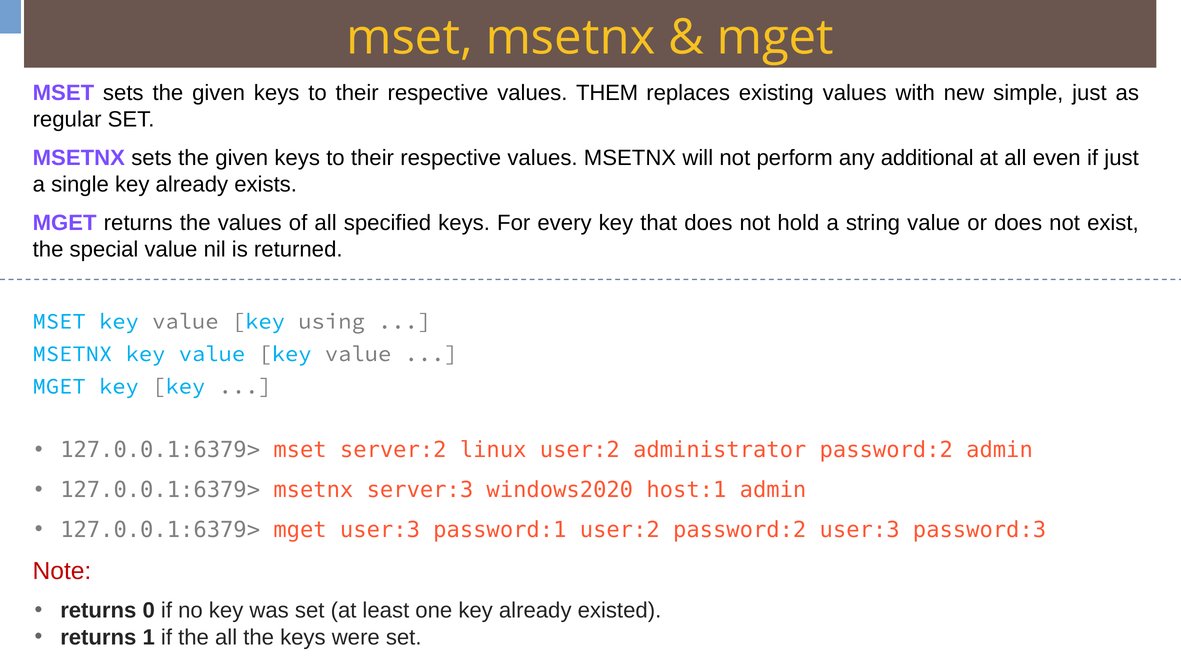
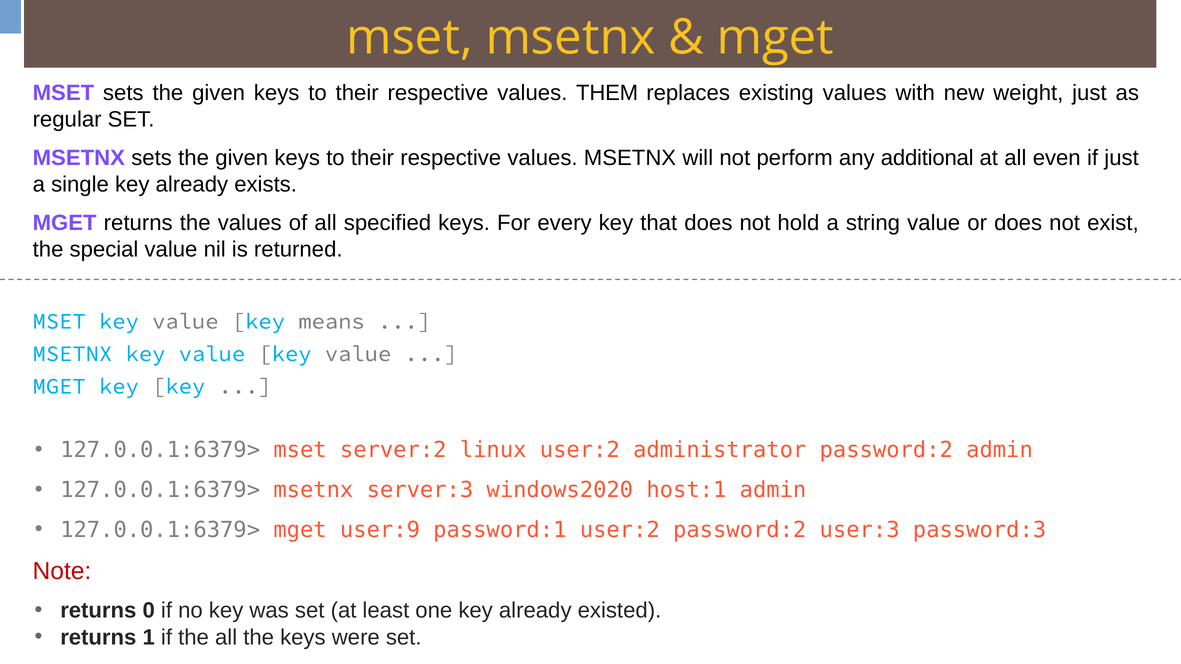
simple: simple -> weight
using: using -> means
mget user:3: user:3 -> user:9
